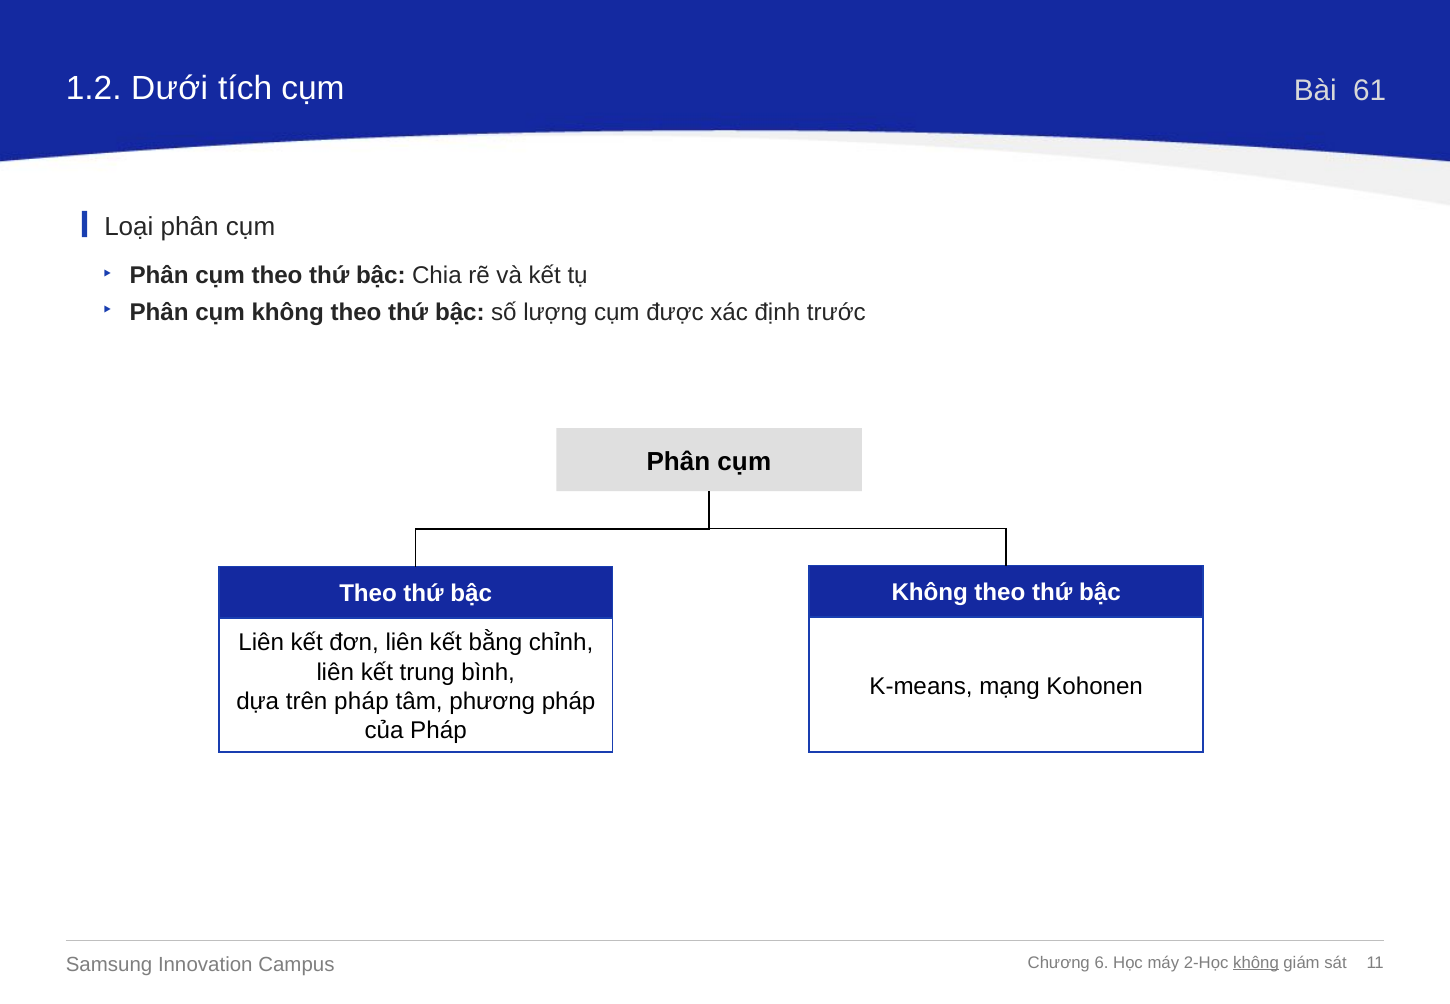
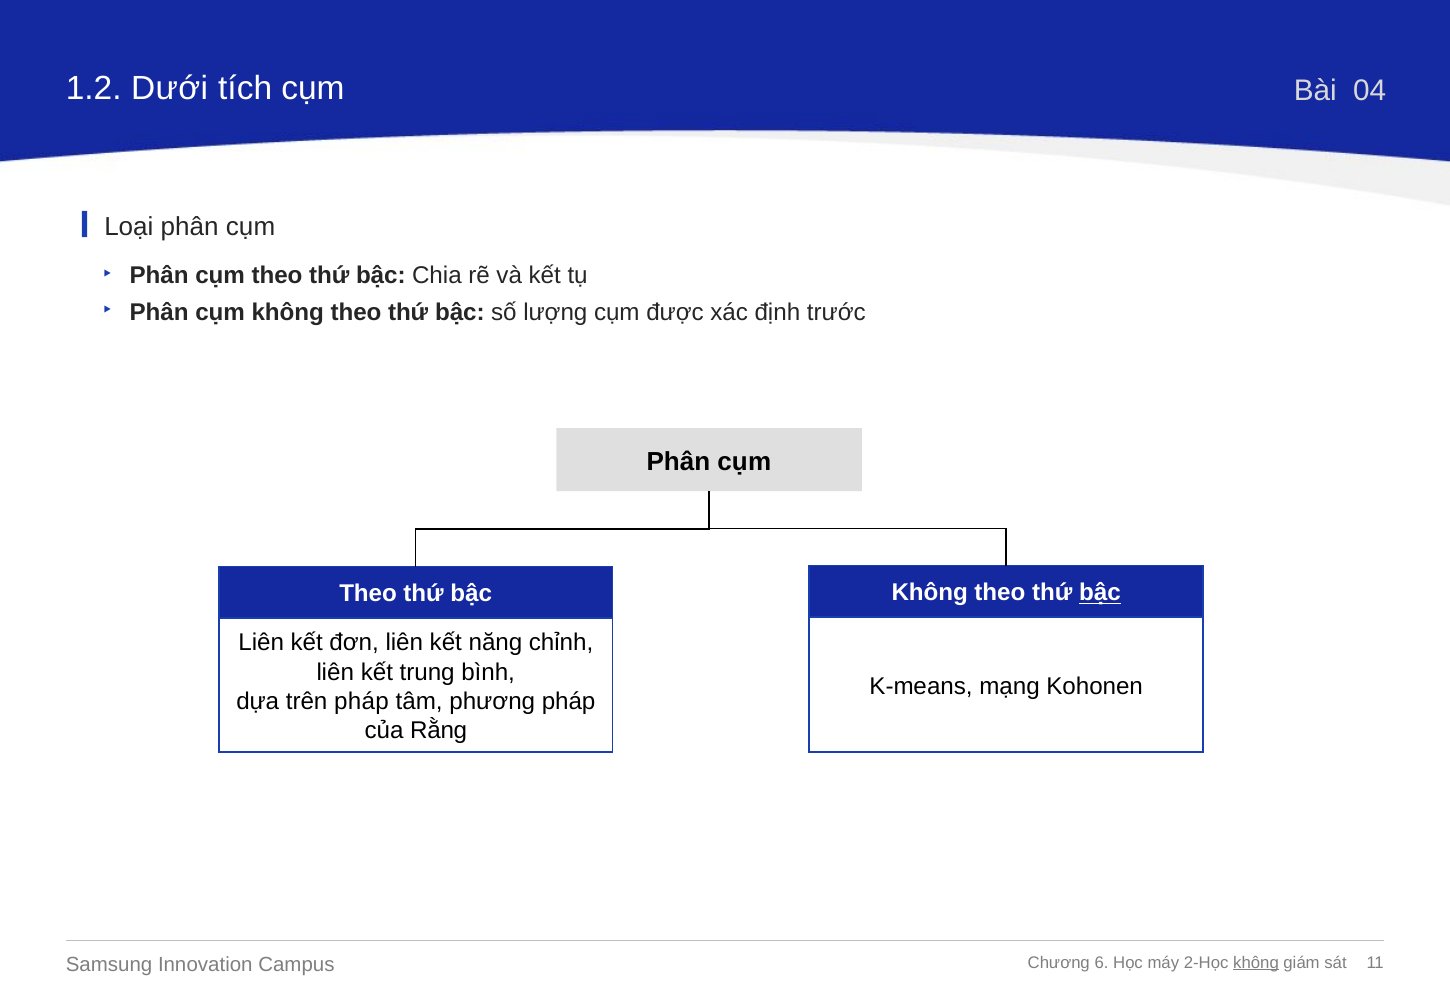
61: 61 -> 04
bậc at (1100, 593) underline: none -> present
bằng: bằng -> năng
của Pháp: Pháp -> Rằng
